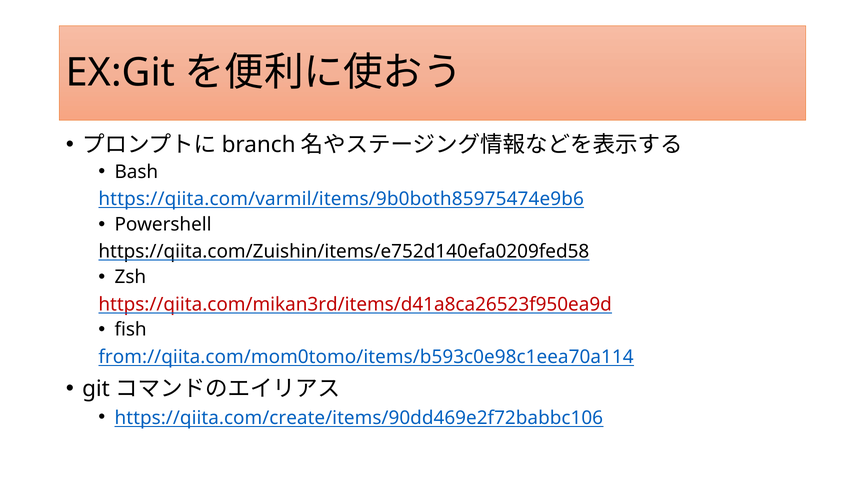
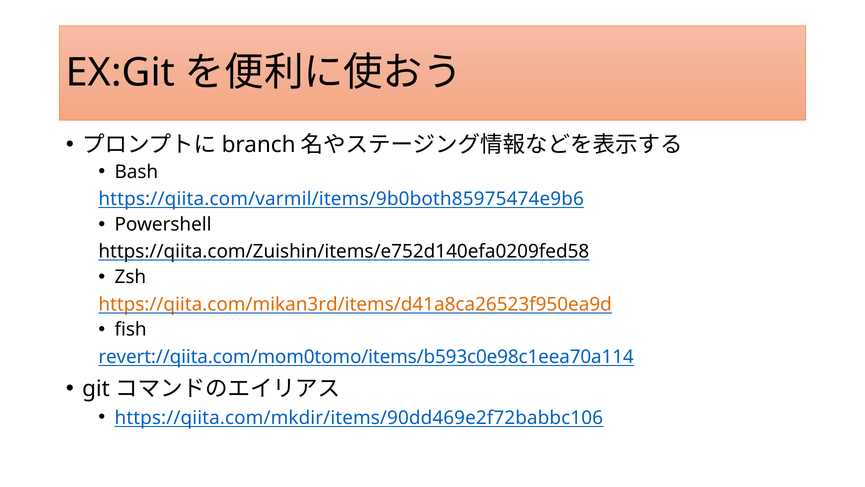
https://qiita.com/mikan3rd/items/d41a8ca26523f950ea9d colour: red -> orange
from://qiita.com/mom0tomo/items/b593c0e98c1eea70a114: from://qiita.com/mom0tomo/items/b593c0e98c1eea70a114 -> revert://qiita.com/mom0tomo/items/b593c0e98c1eea70a114
https://qiita.com/create/items/90dd469e2f72babbc106: https://qiita.com/create/items/90dd469e2f72babbc106 -> https://qiita.com/mkdir/items/90dd469e2f72babbc106
